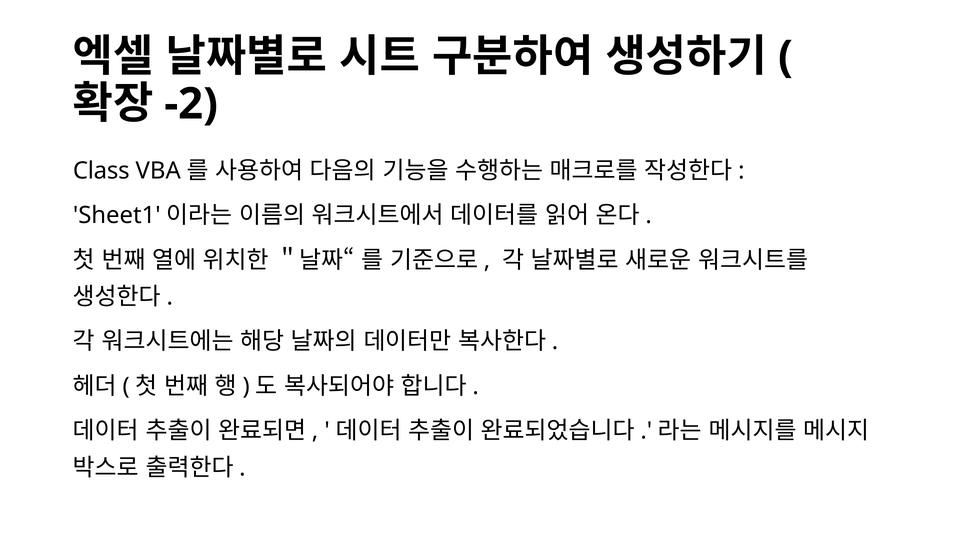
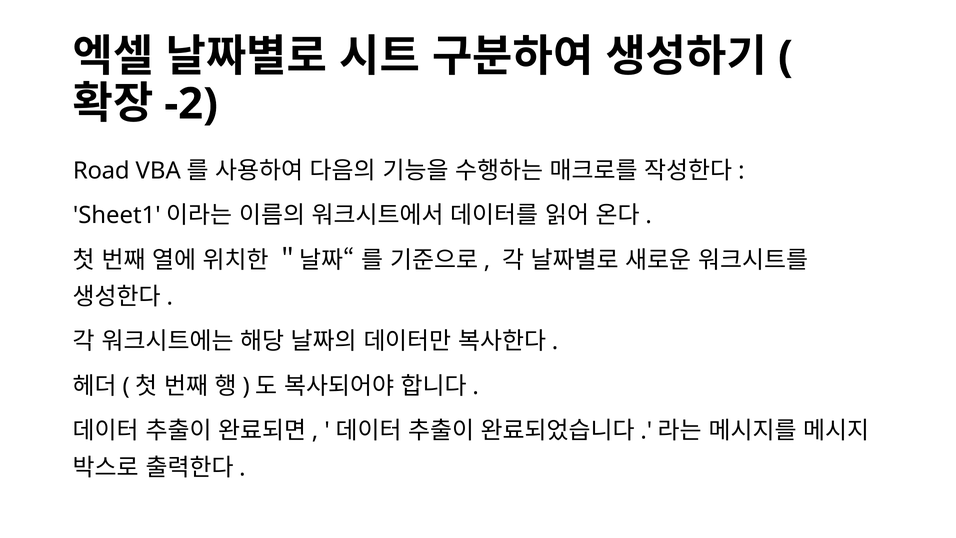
Class: Class -> Road
